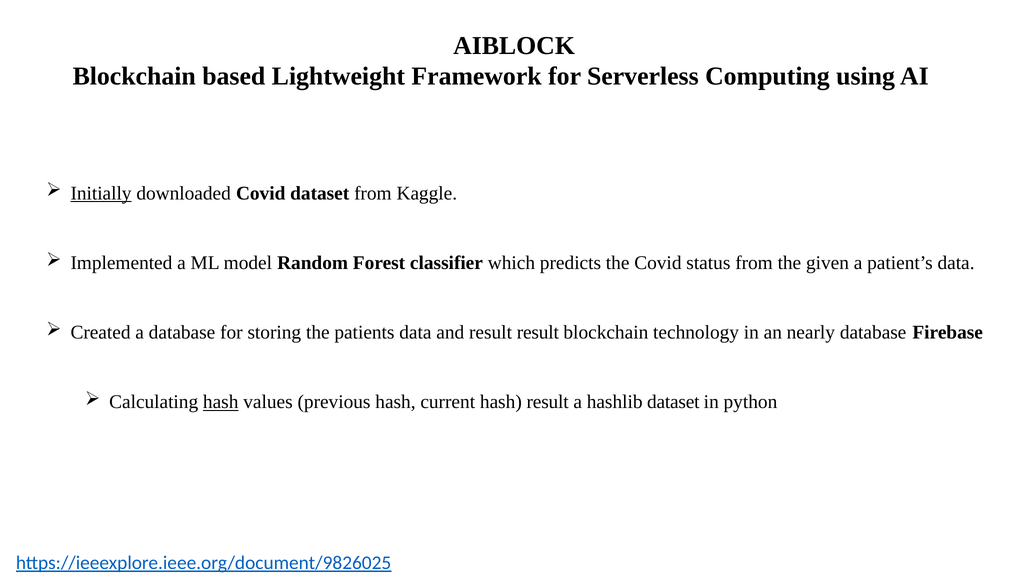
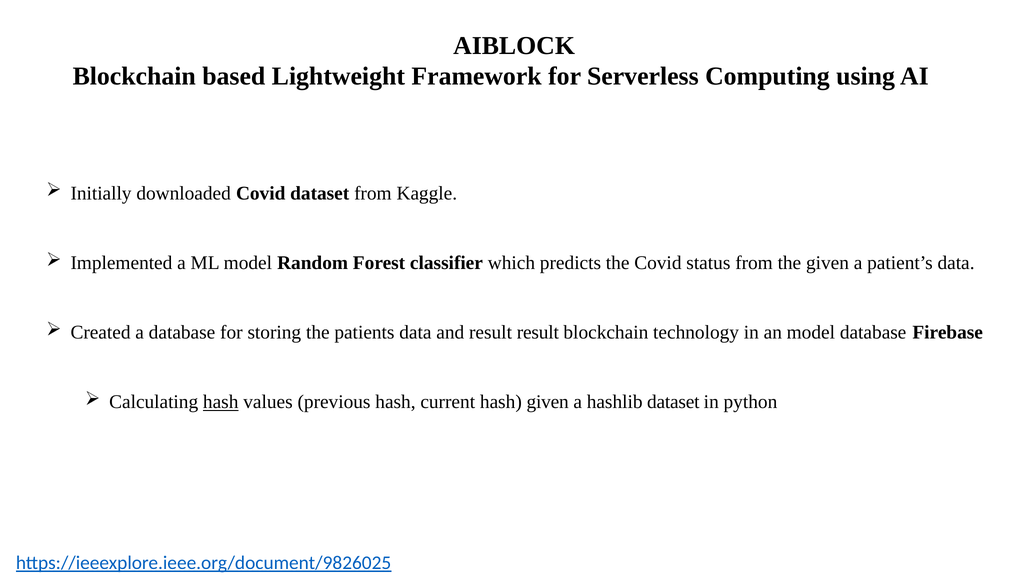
Initially underline: present -> none
an nearly: nearly -> model
hash result: result -> given
